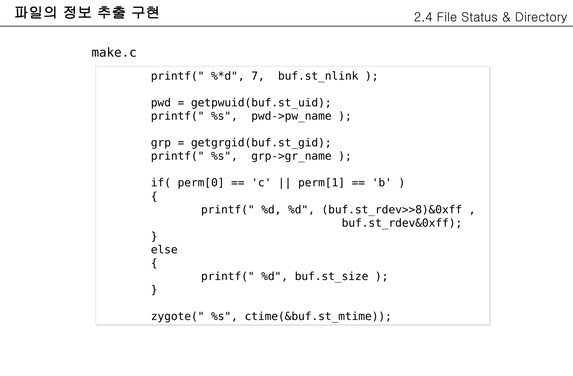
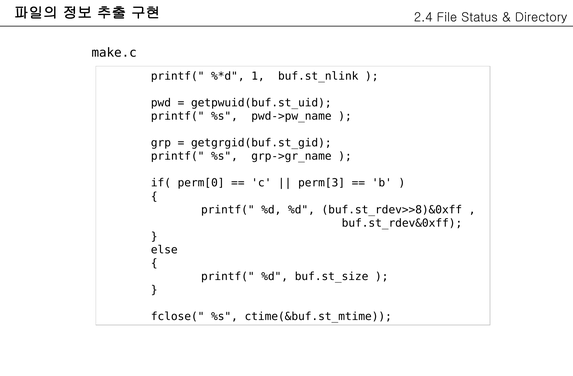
7: 7 -> 1
perm[1: perm[1 -> perm[3
zygote(: zygote( -> fclose(
